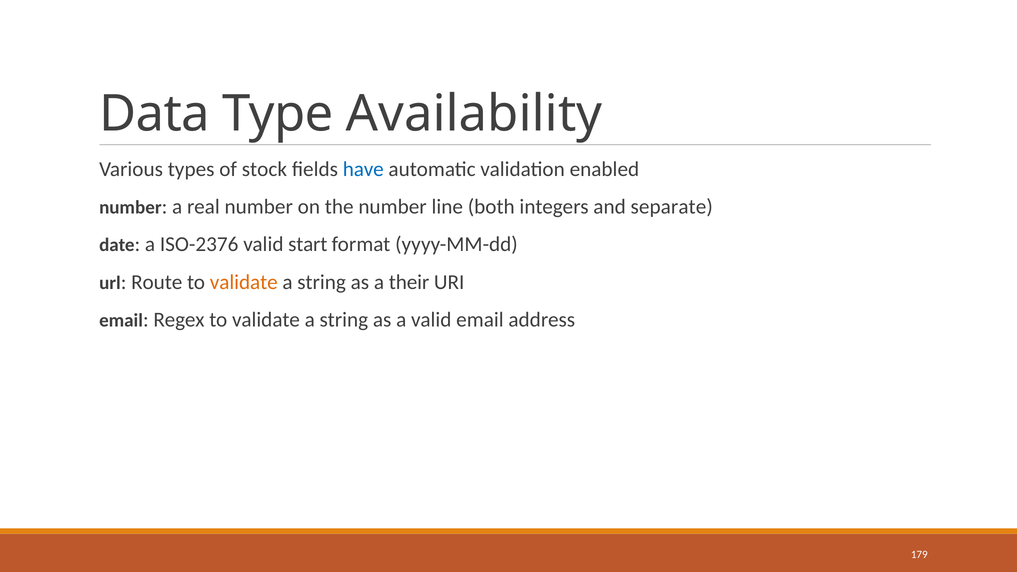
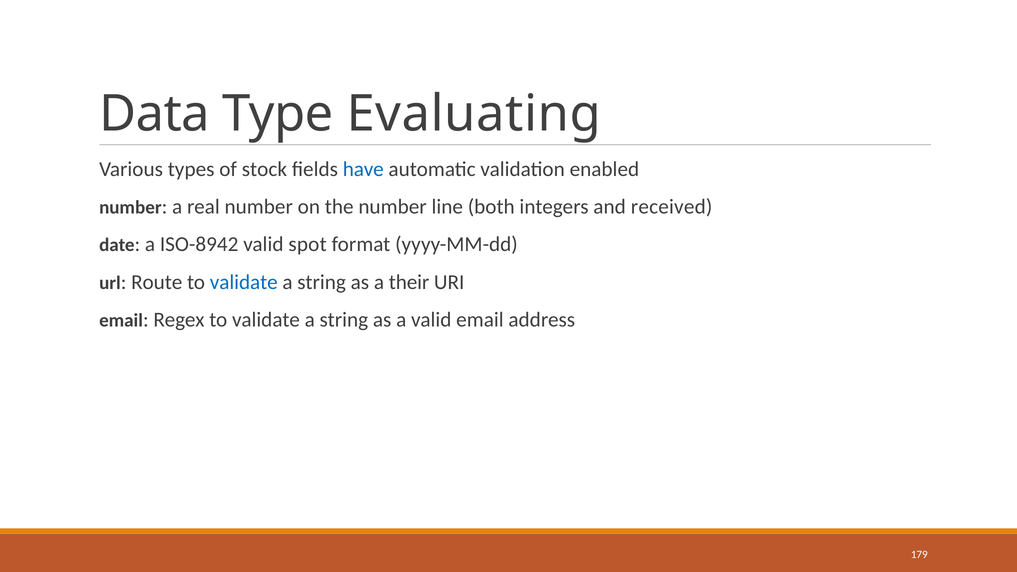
Availability: Availability -> Evaluating
separate: separate -> received
ISO-2376: ISO-2376 -> ISO-8942
start: start -> spot
validate at (244, 282) colour: orange -> blue
